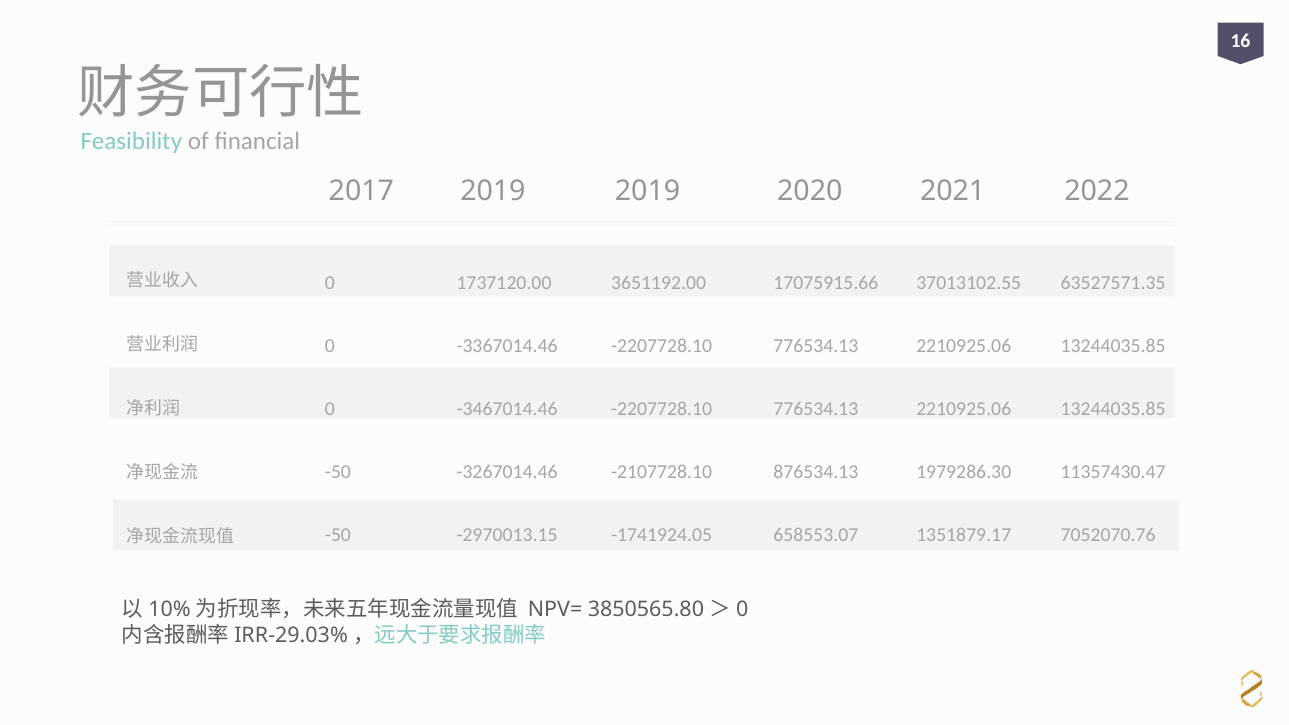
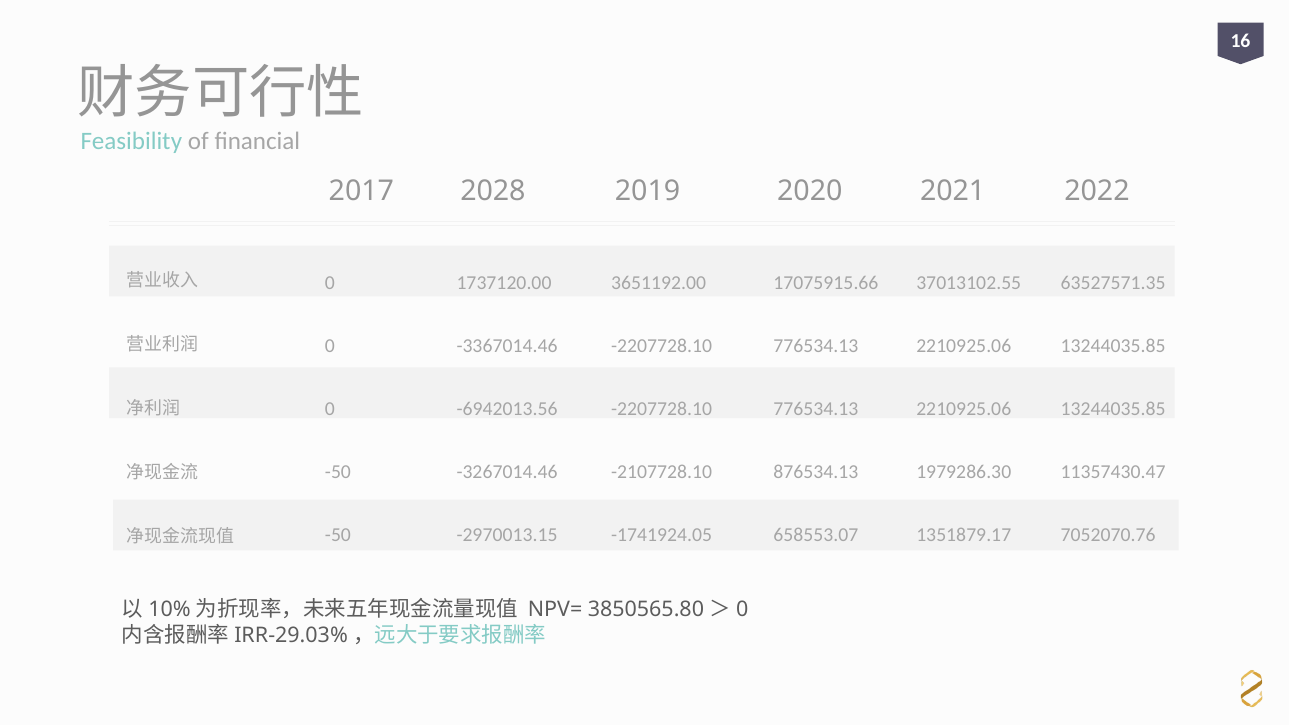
2019 at (493, 191): 2019 -> 2028
-3467014.46: -3467014.46 -> -6942013.56
